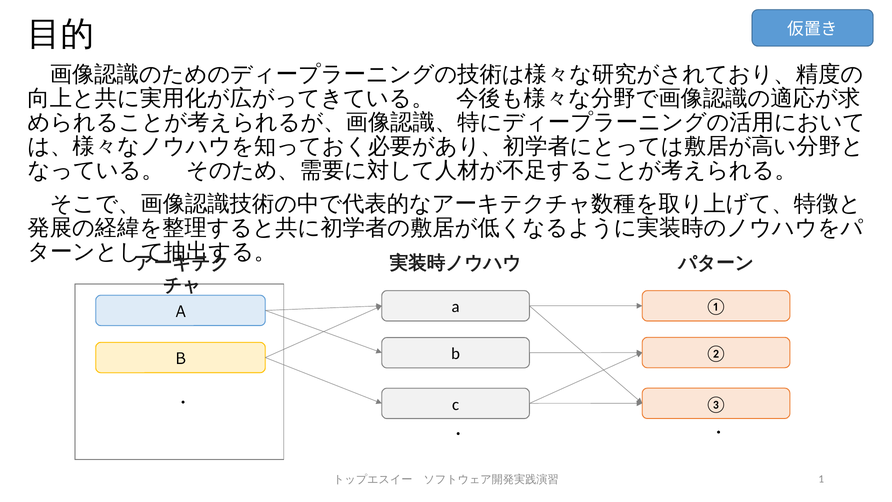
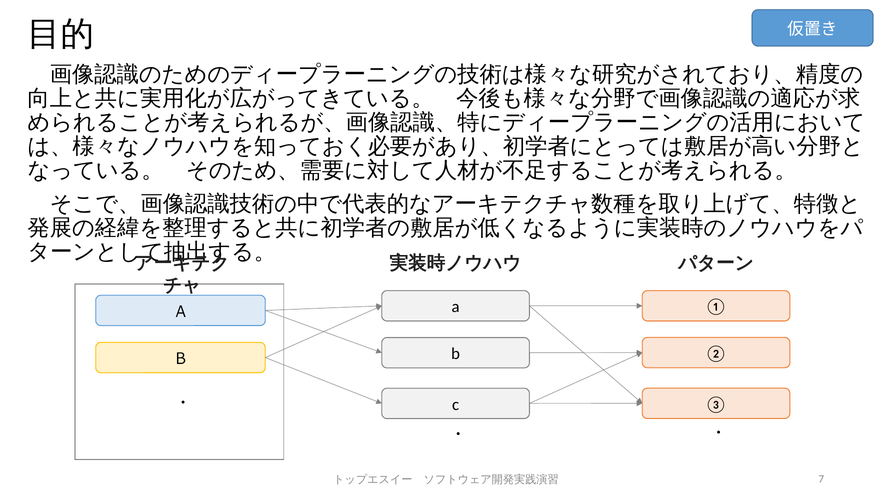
1: 1 -> 7
